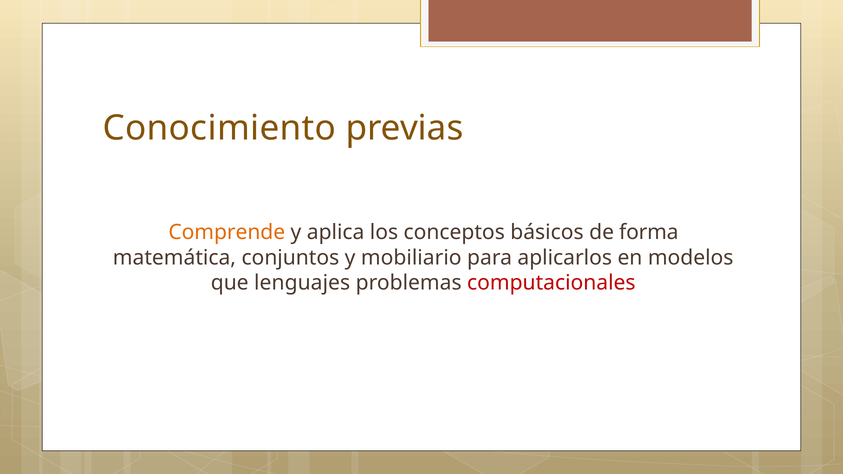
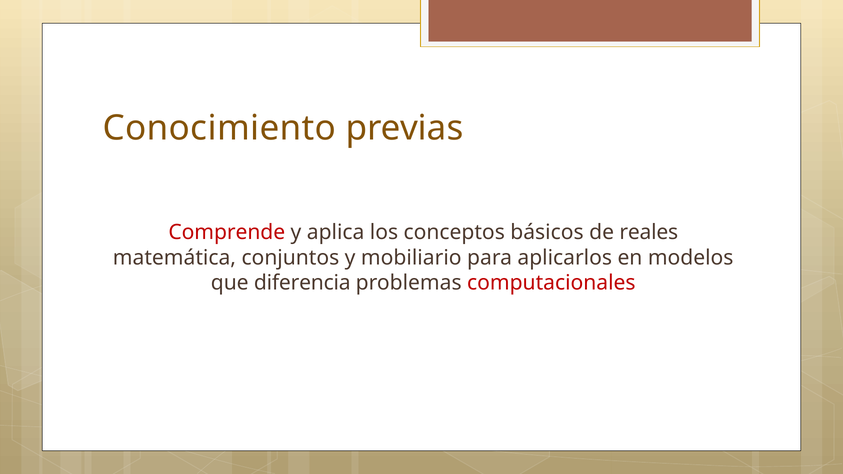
Comprende colour: orange -> red
forma: forma -> reales
lenguajes: lenguajes -> diferencia
